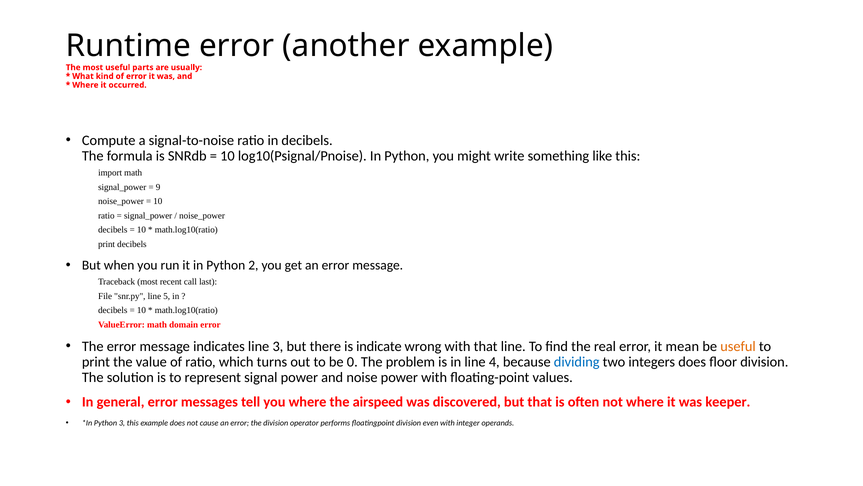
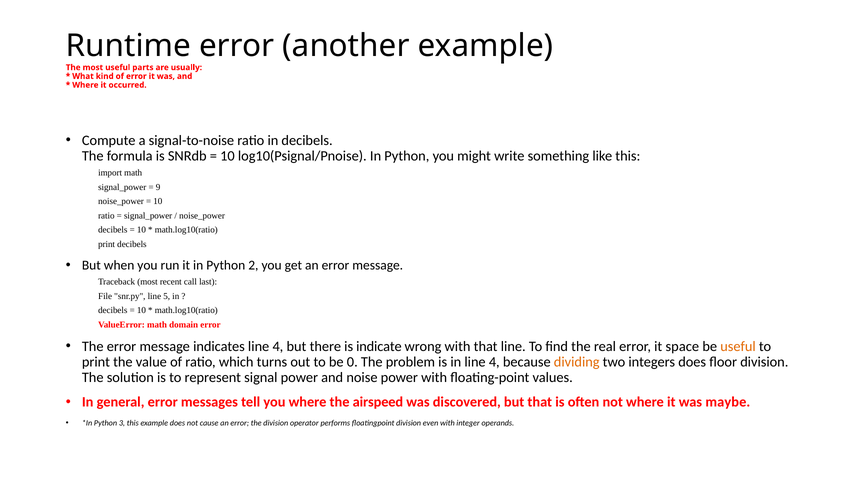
indicates line 3: 3 -> 4
mean: mean -> space
dividing colour: blue -> orange
keeper: keeper -> maybe
